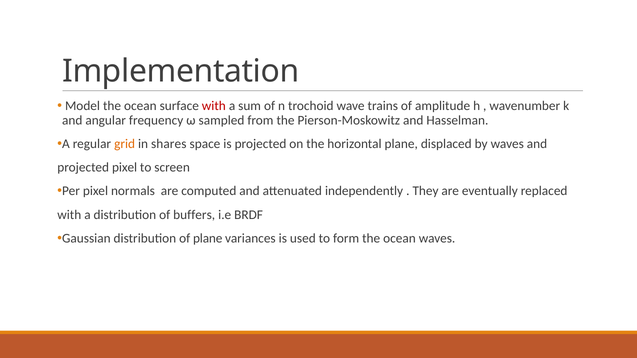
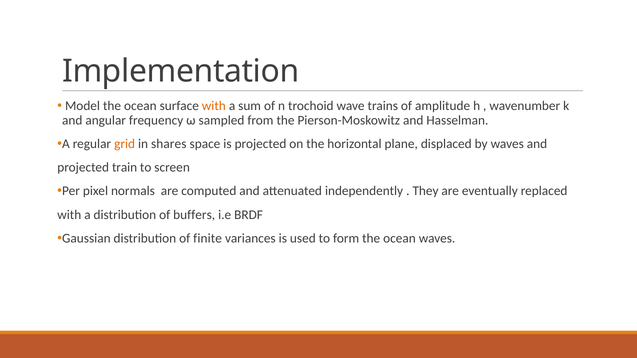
with at (214, 106) colour: red -> orange
projected pixel: pixel -> train
of plane: plane -> finite
